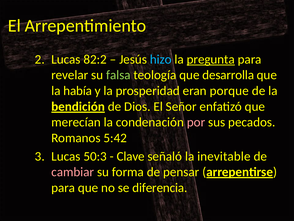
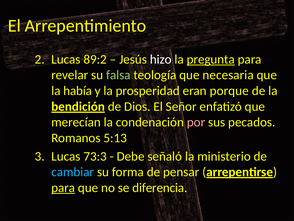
82:2: 82:2 -> 89:2
hizo colour: light blue -> white
desarrolla: desarrolla -> necesaria
5:42: 5:42 -> 5:13
50:3: 50:3 -> 73:3
Clave: Clave -> Debe
inevitable: inevitable -> ministerio
cambiar colour: pink -> light blue
para at (63, 187) underline: none -> present
